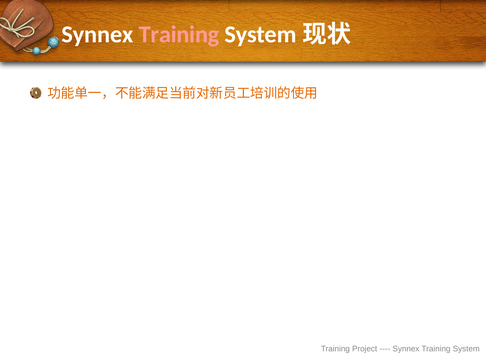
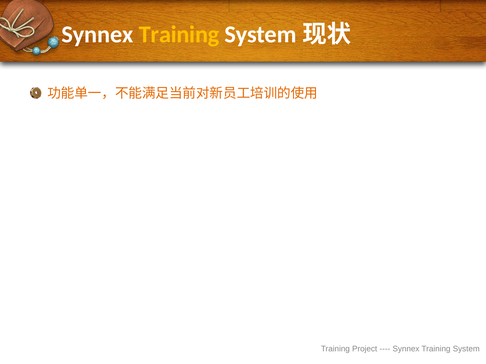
Training at (179, 35) colour: pink -> yellow
